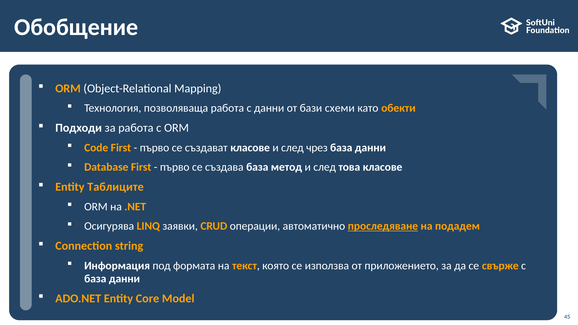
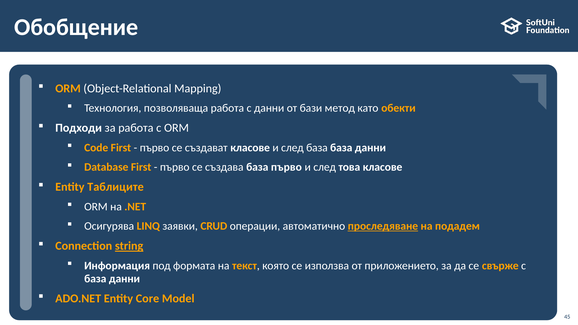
схеми: схеми -> метод
след чрез: чрез -> база
база метод: метод -> първо
string underline: none -> present
